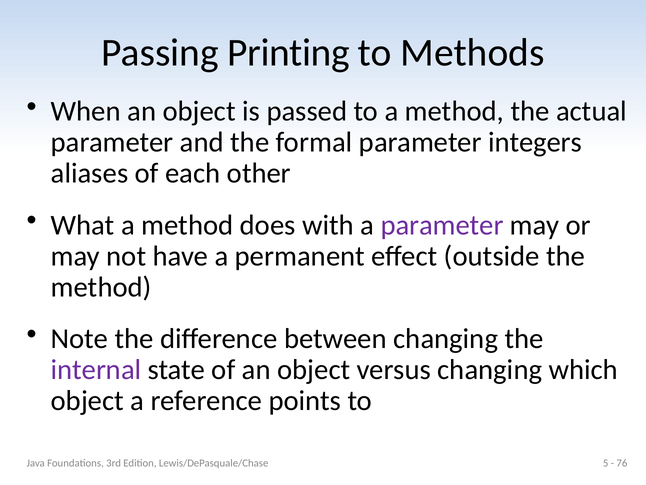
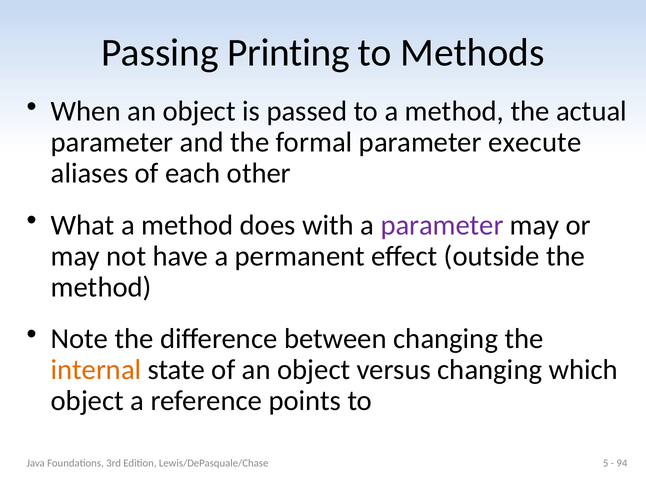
integers: integers -> execute
internal colour: purple -> orange
76: 76 -> 94
